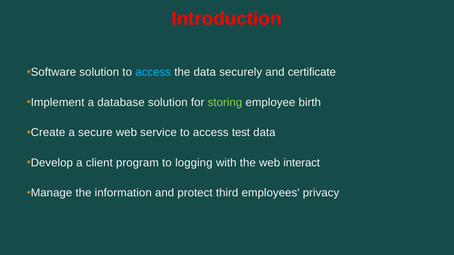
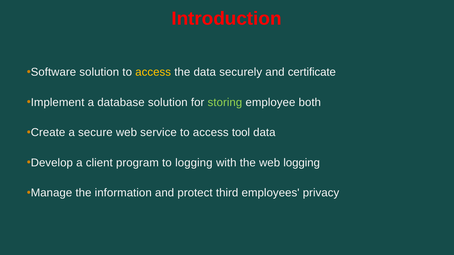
access at (153, 72) colour: light blue -> yellow
birth: birth -> both
test: test -> tool
web interact: interact -> logging
